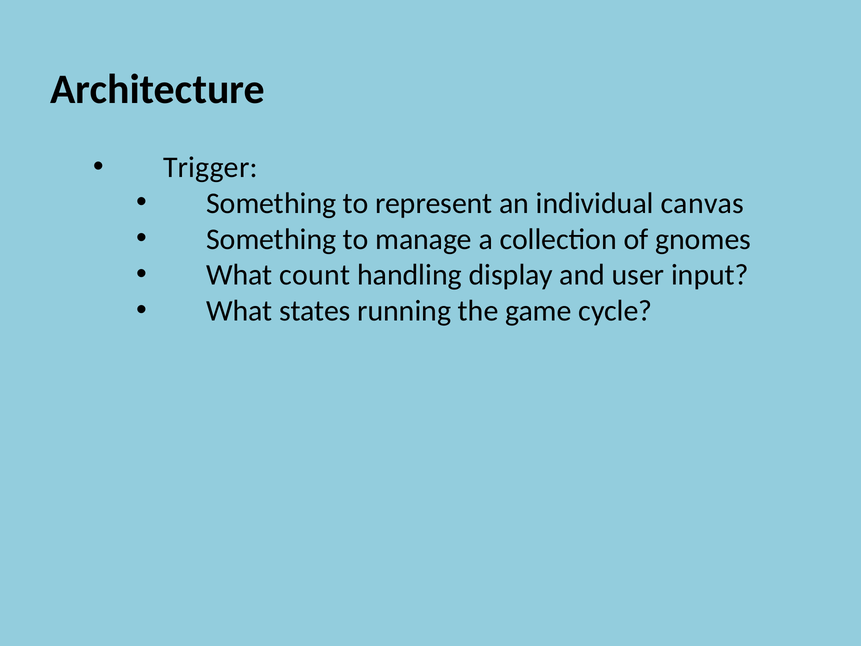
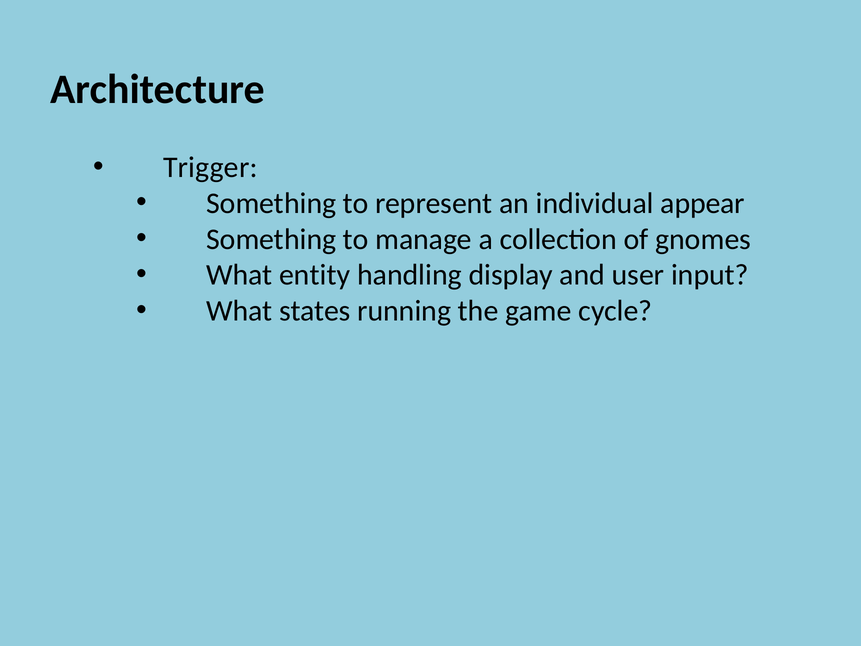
canvas: canvas -> appear
count: count -> entity
